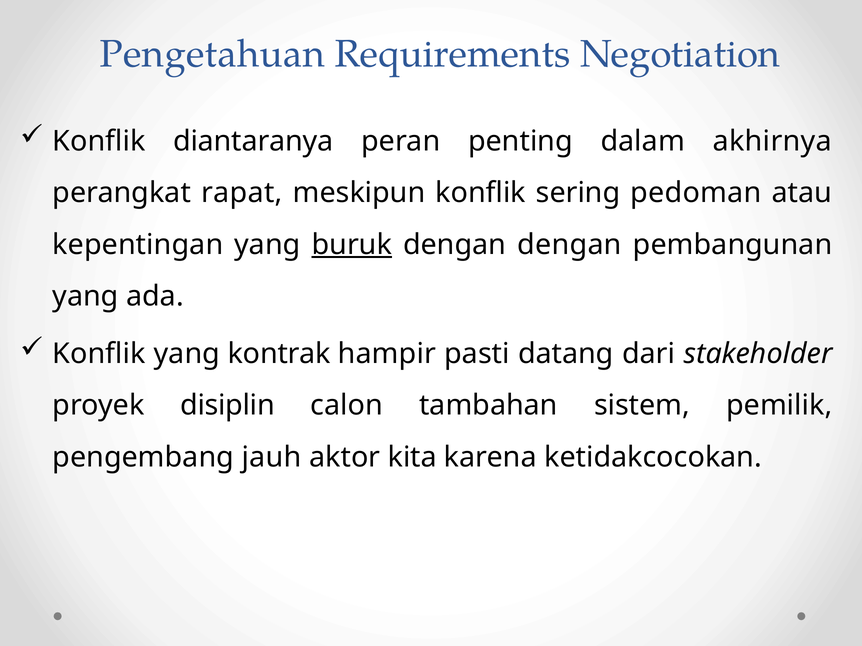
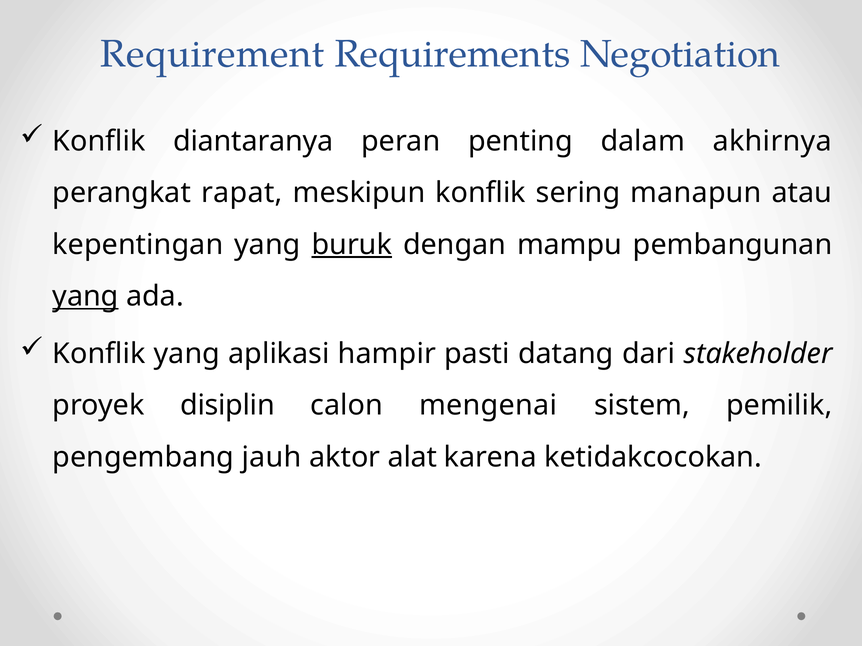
Pengetahuan: Pengetahuan -> Requirement
pedoman: pedoman -> manapun
dengan dengan: dengan -> mampu
yang at (86, 297) underline: none -> present
kontrak: kontrak -> aplikasi
tambahan: tambahan -> mengenai
kita: kita -> alat
